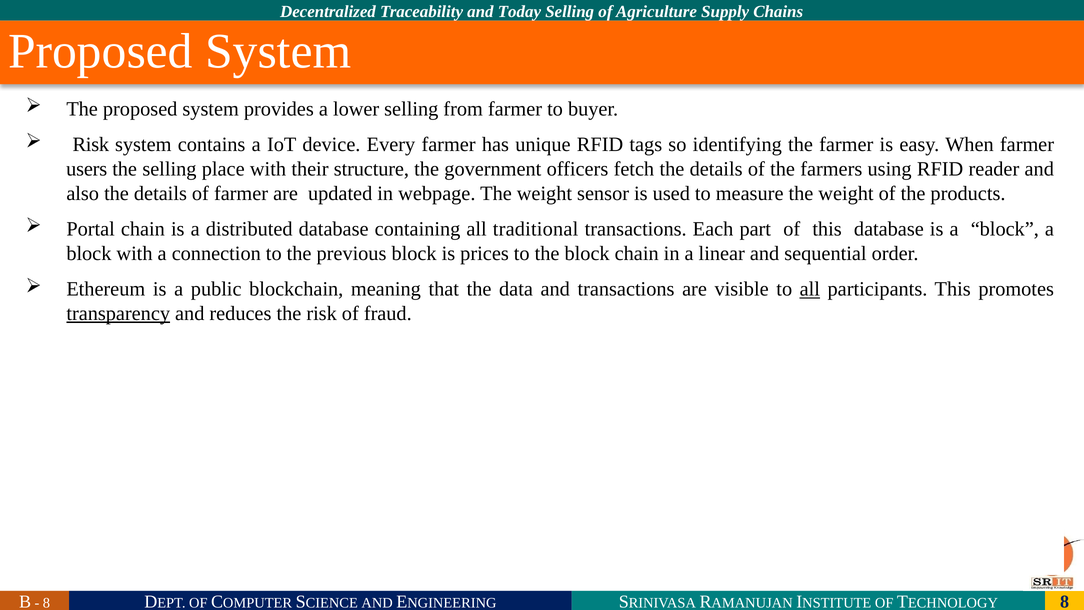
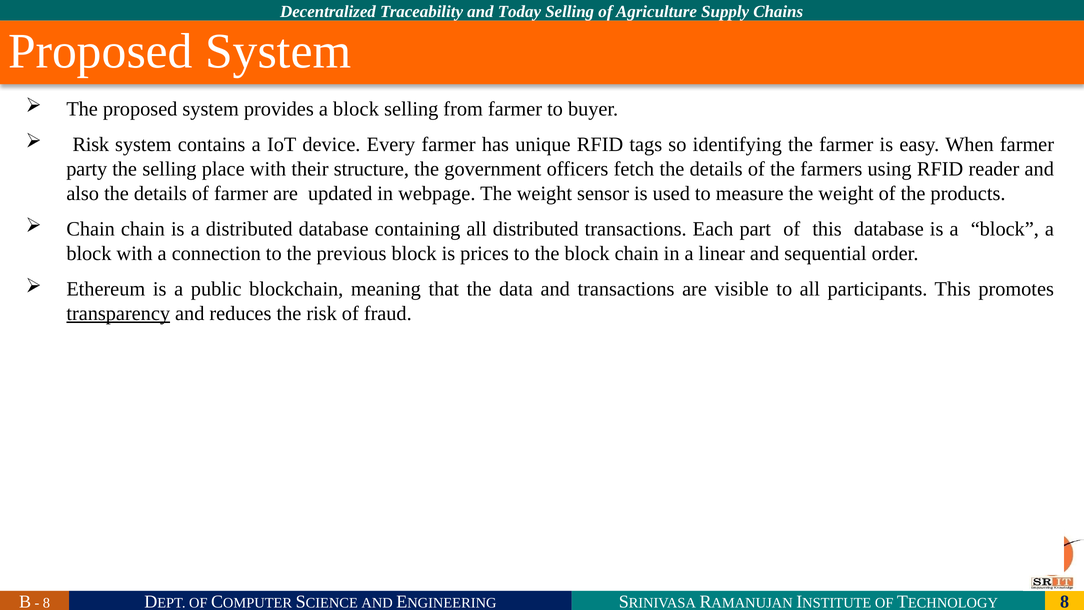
provides a lower: lower -> block
users: users -> party
Portal at (91, 229): Portal -> Chain
all traditional: traditional -> distributed
all at (810, 289) underline: present -> none
